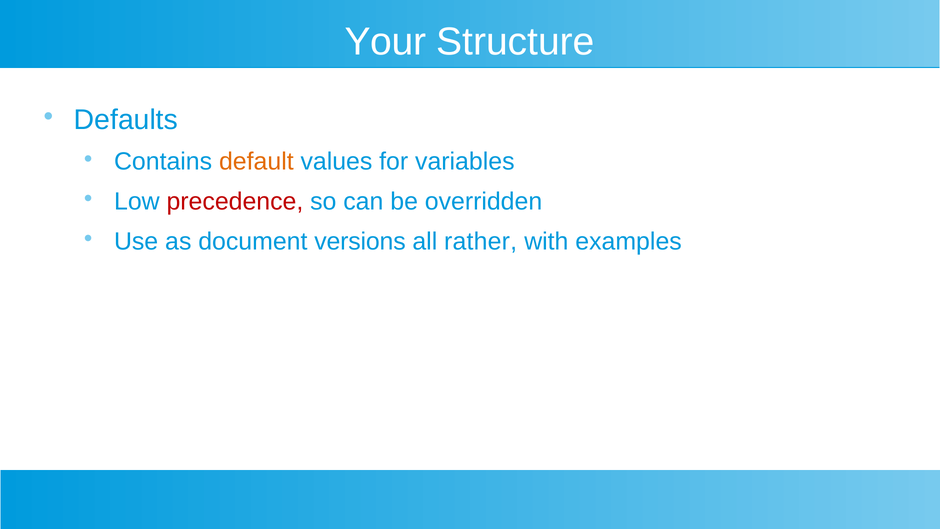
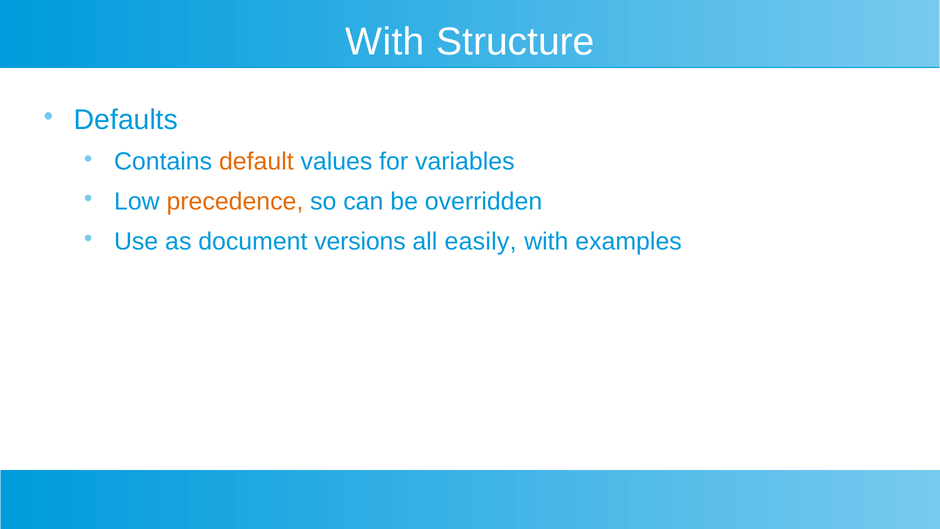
Your at (385, 42): Your -> With
precedence colour: red -> orange
rather: rather -> easily
